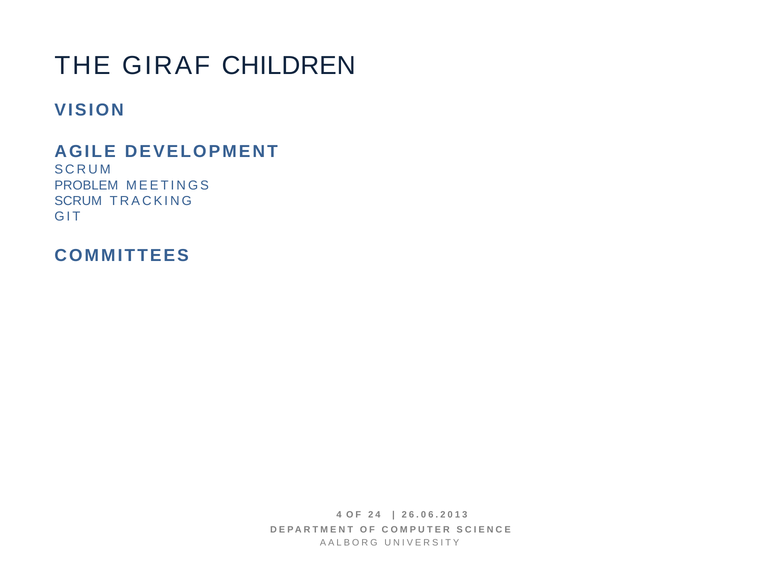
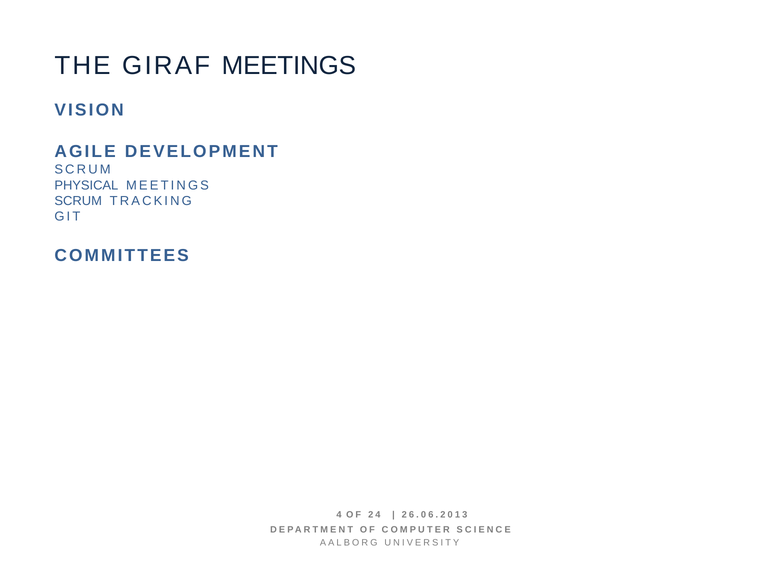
GIRAF CHILDREN: CHILDREN -> MEETINGS
PROBLEM: PROBLEM -> PHYSICAL
